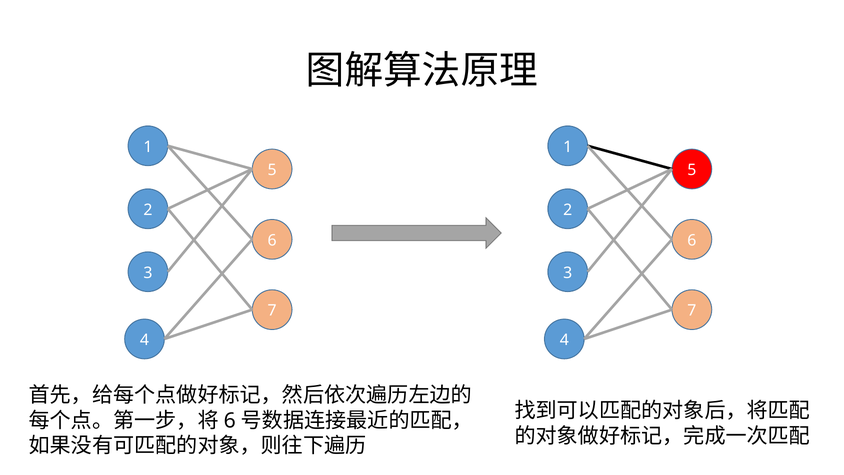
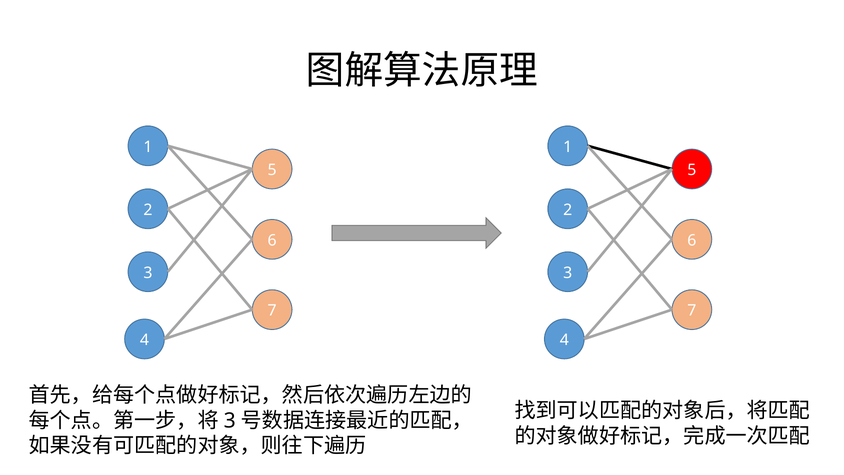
6 at (230, 420): 6 -> 3
